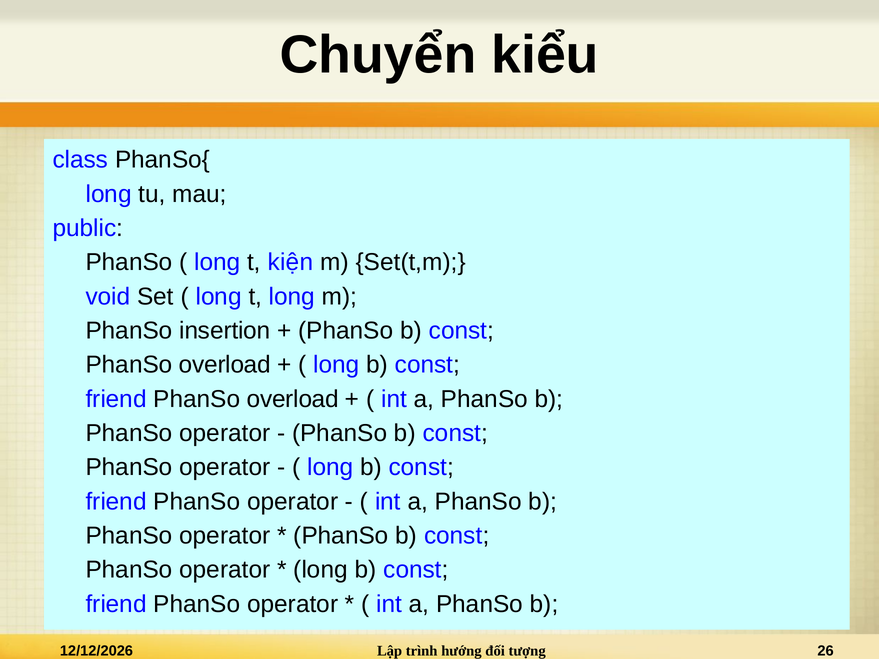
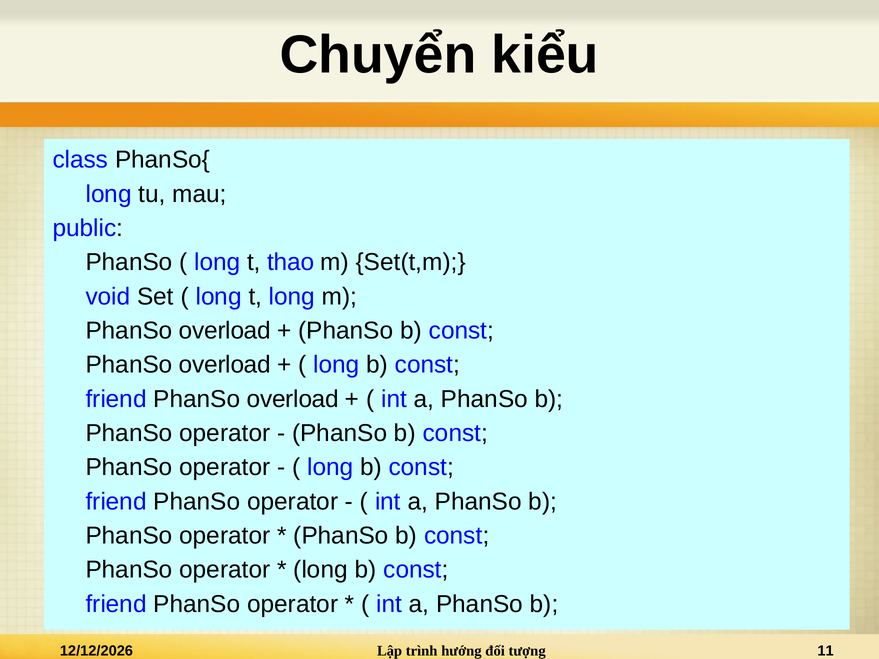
kiện: kiện -> thao
insertion at (225, 331): insertion -> overload
26: 26 -> 11
